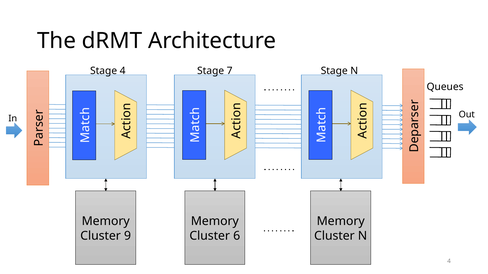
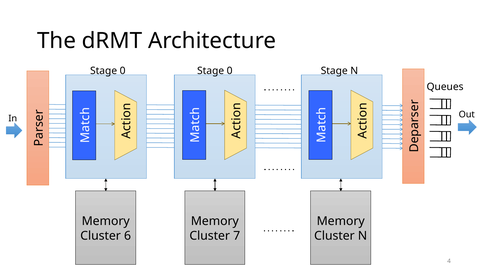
4 at (123, 71): 4 -> 0
7 at (230, 71): 7 -> 0
9: 9 -> 6
6: 6 -> 7
